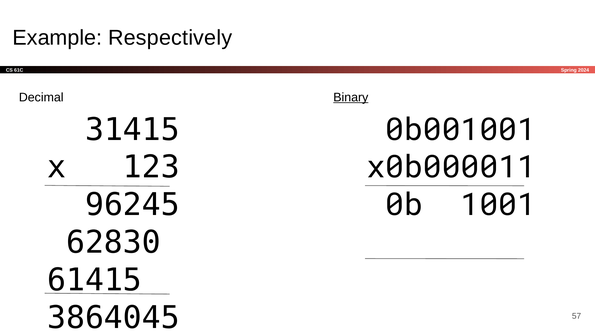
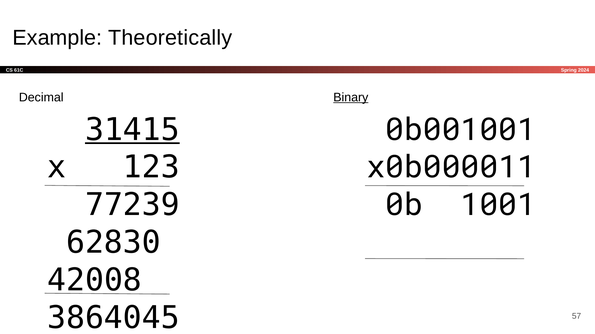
Respectively: Respectively -> Theoretically
31415 underline: none -> present
96245: 96245 -> 77239
61415: 61415 -> 42008
